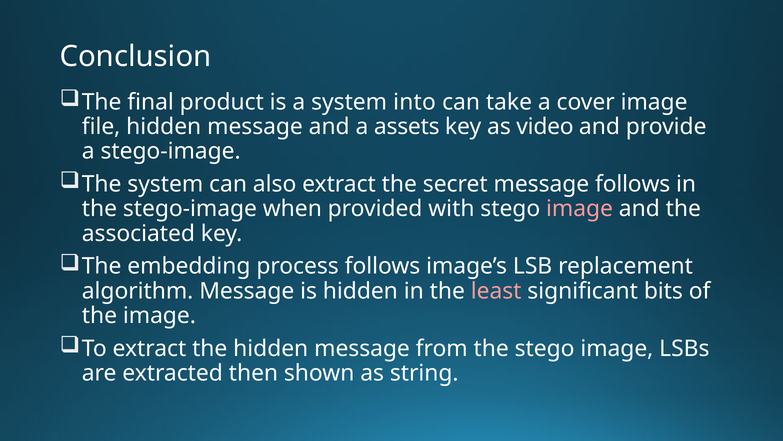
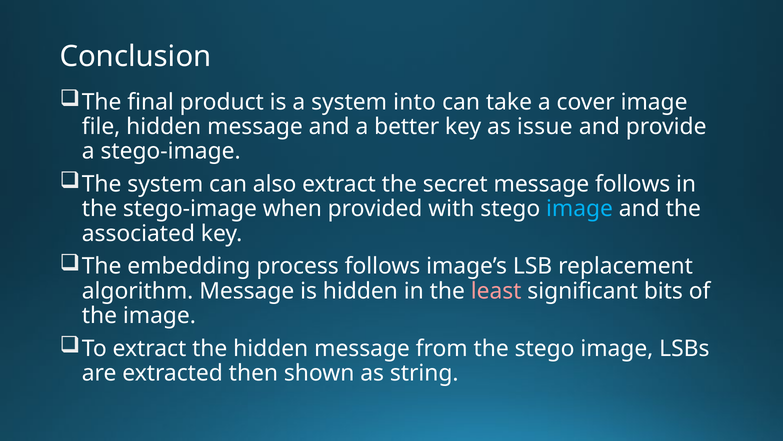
assets: assets -> better
video: video -> issue
image at (580, 209) colour: pink -> light blue
